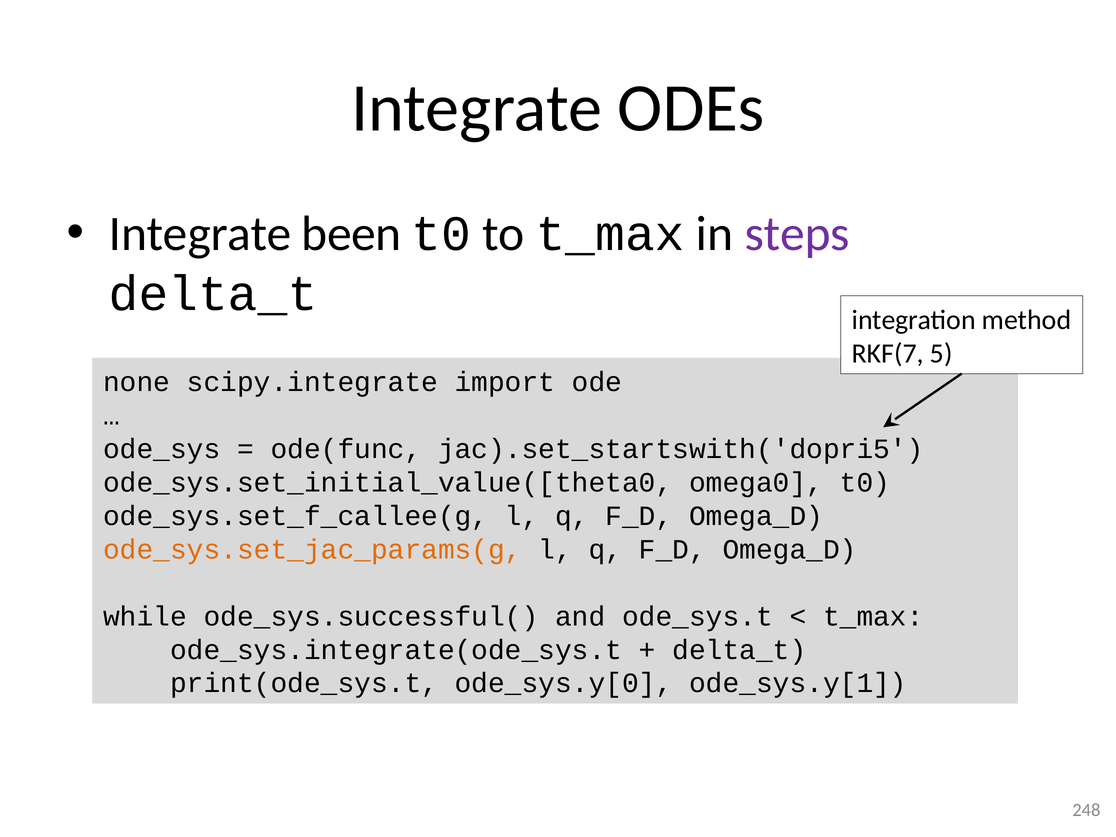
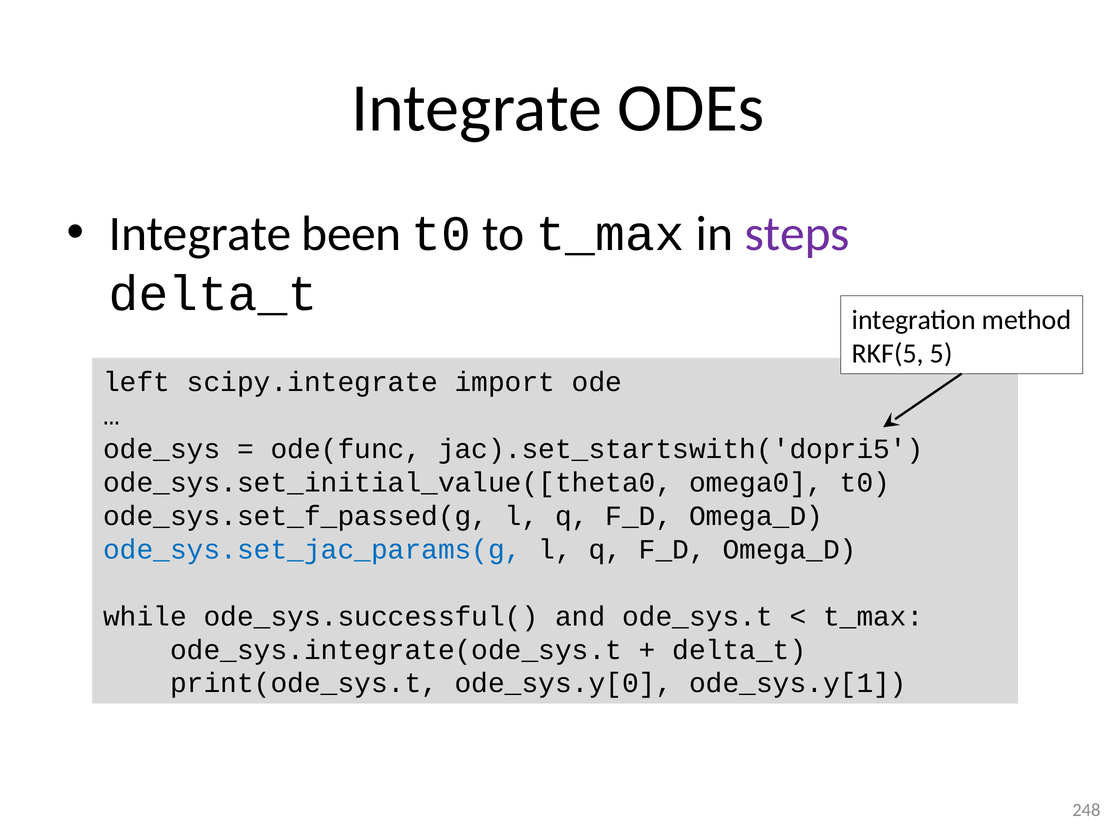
RKF(7: RKF(7 -> RKF(5
none: none -> left
ode_sys.set_f_callee(g: ode_sys.set_f_callee(g -> ode_sys.set_f_passed(g
ode_sys.set_jac_params(g colour: orange -> blue
